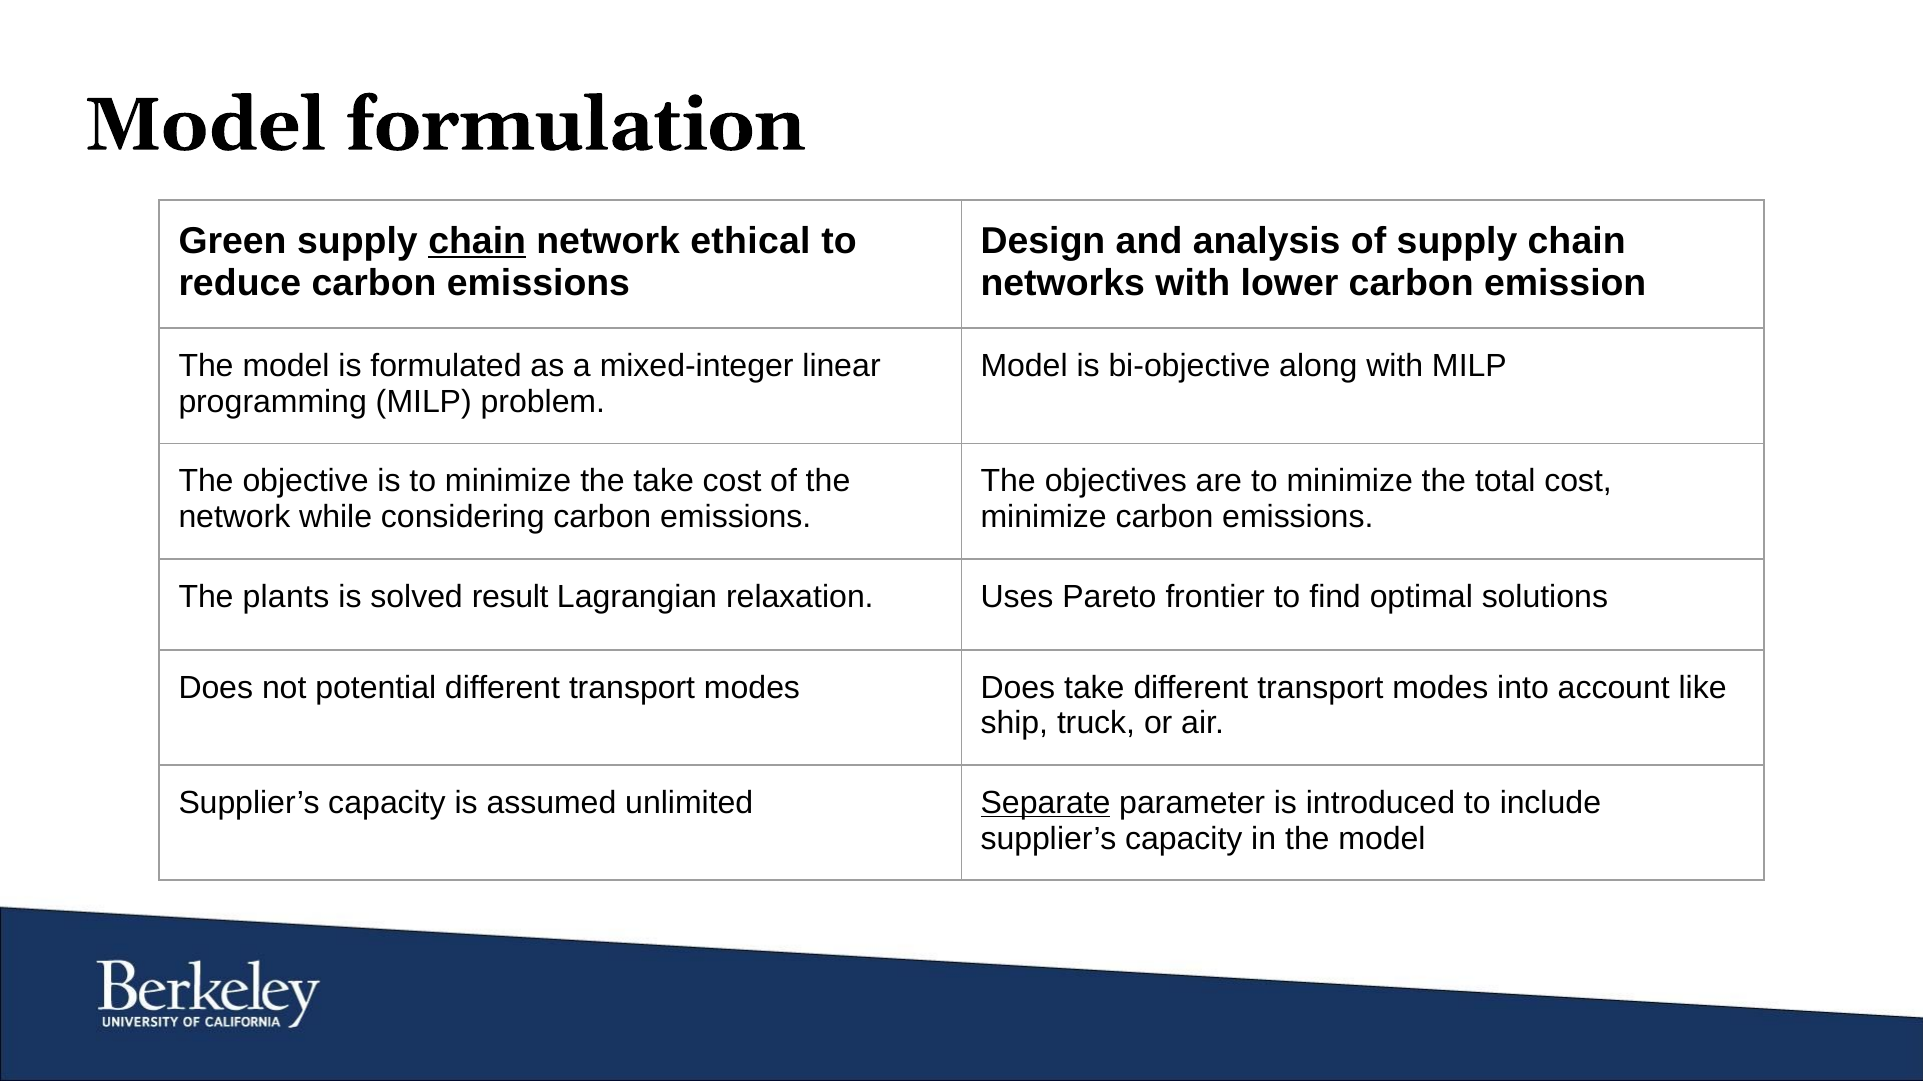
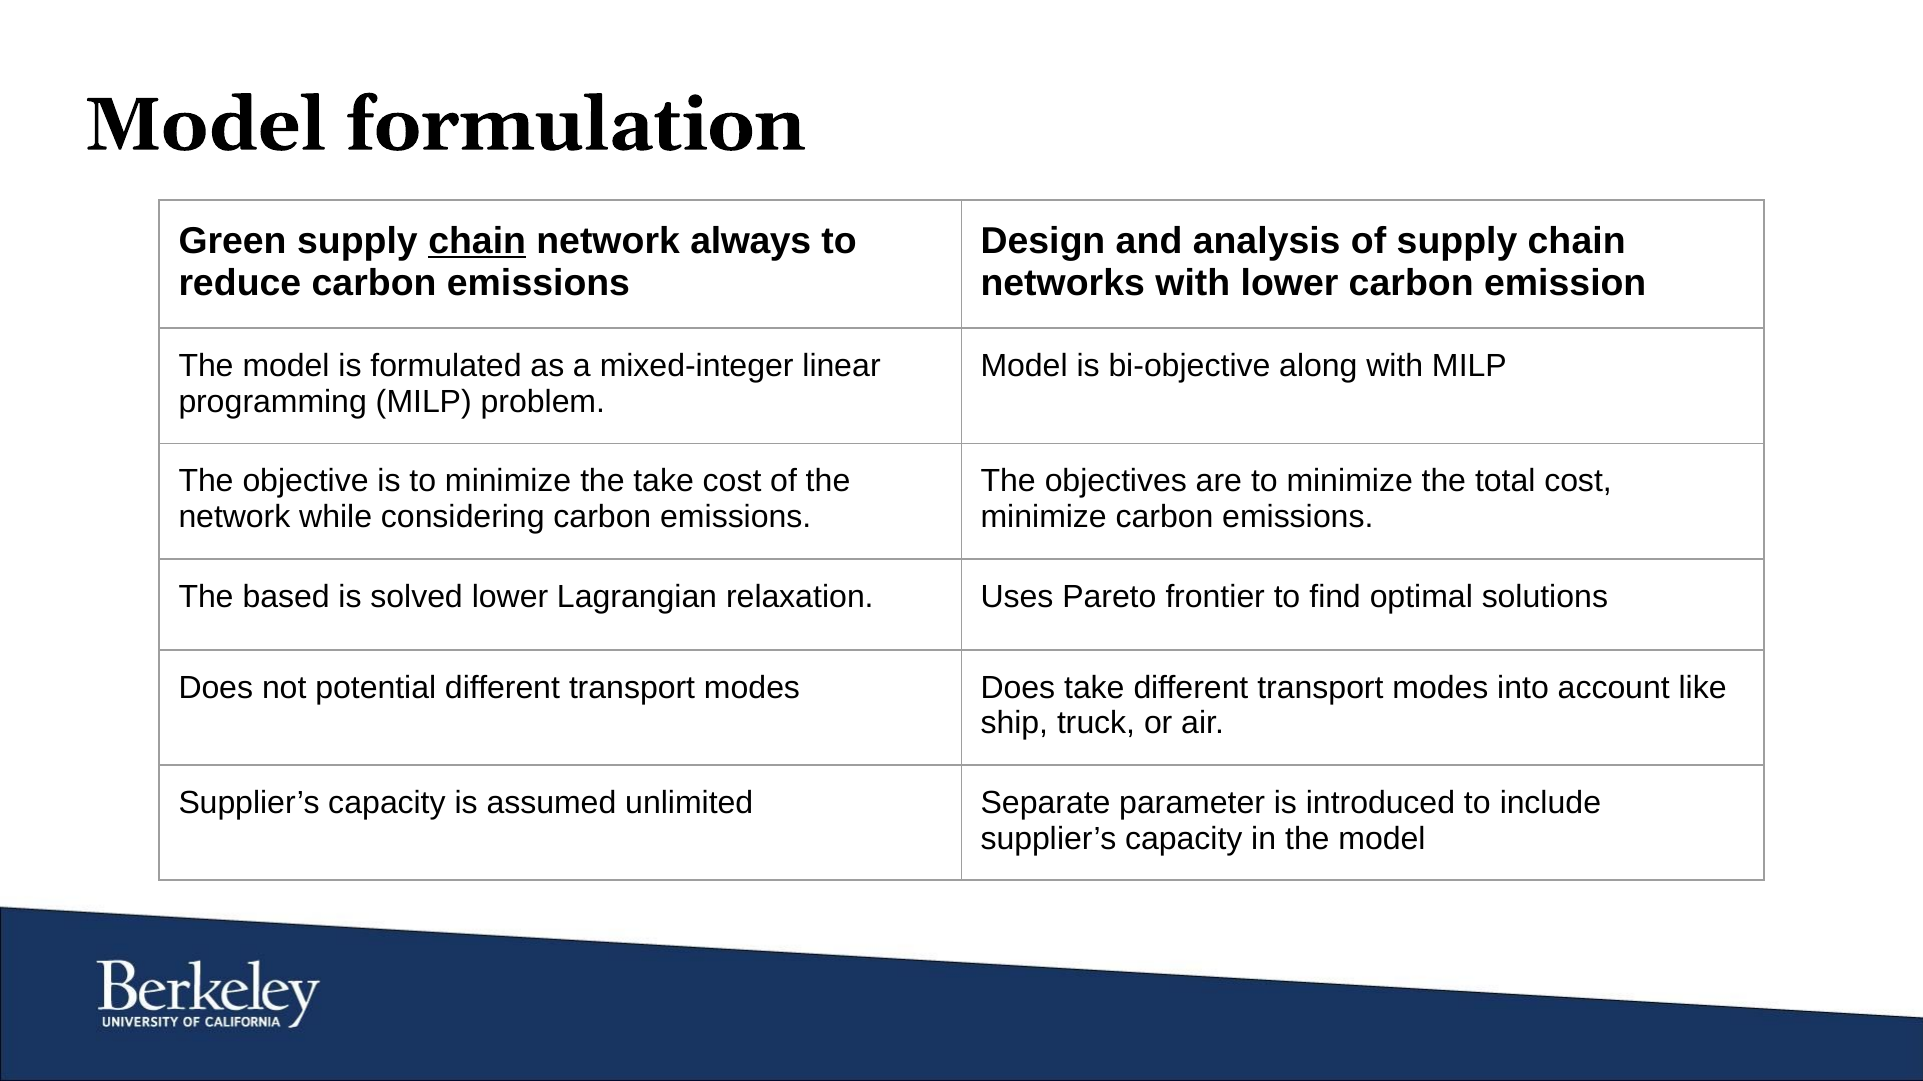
ethical: ethical -> always
plants: plants -> based
solved result: result -> lower
Separate underline: present -> none
